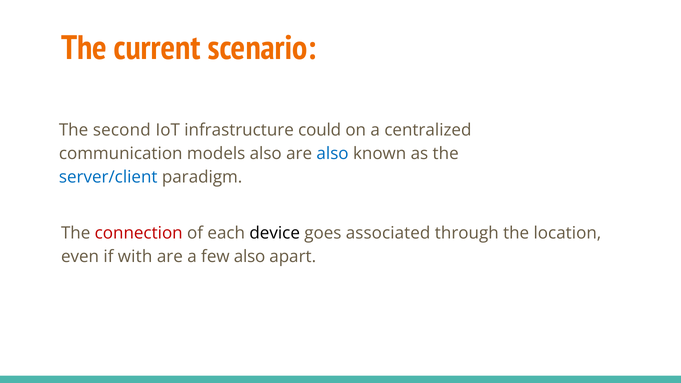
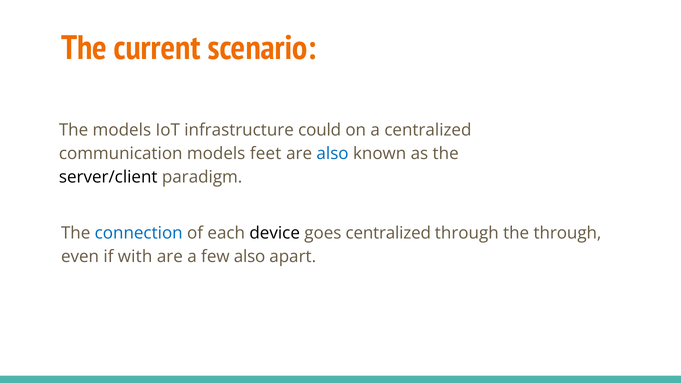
The second: second -> models
models also: also -> feet
server/client colour: blue -> black
connection colour: red -> blue
goes associated: associated -> centralized
the location: location -> through
